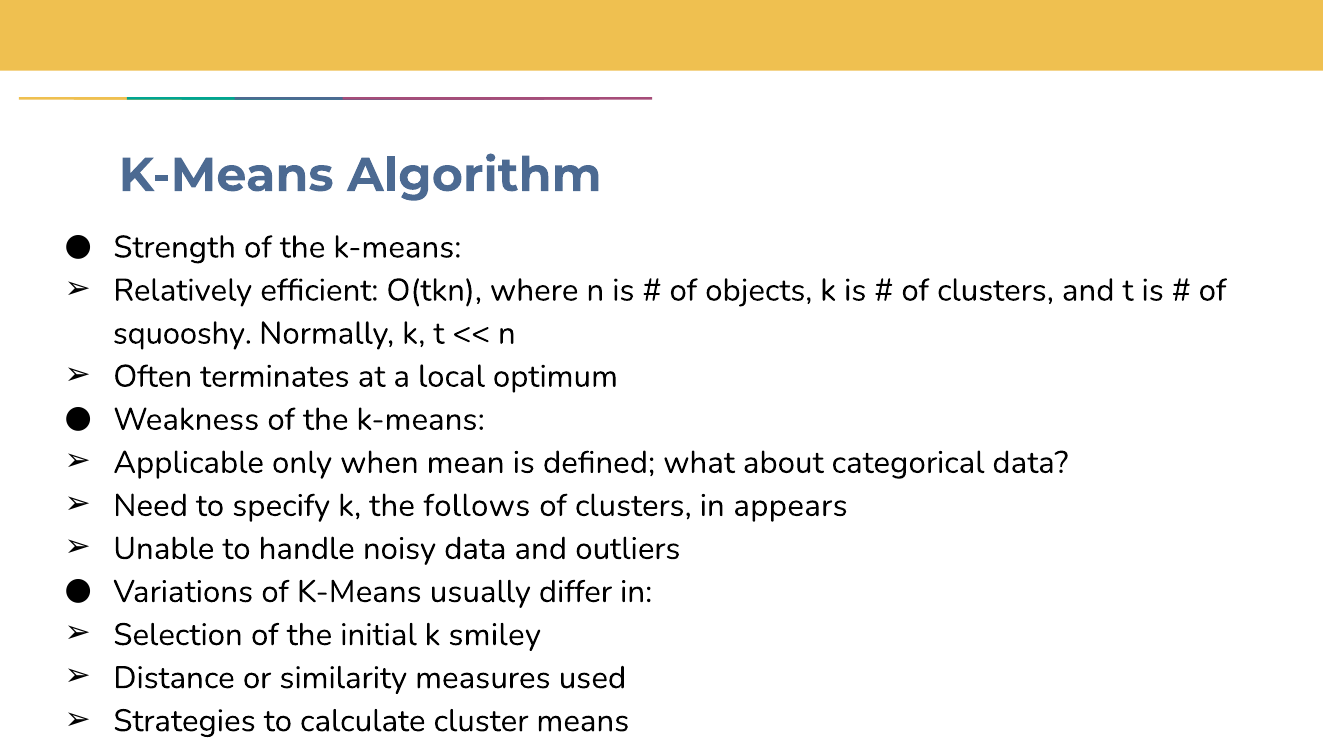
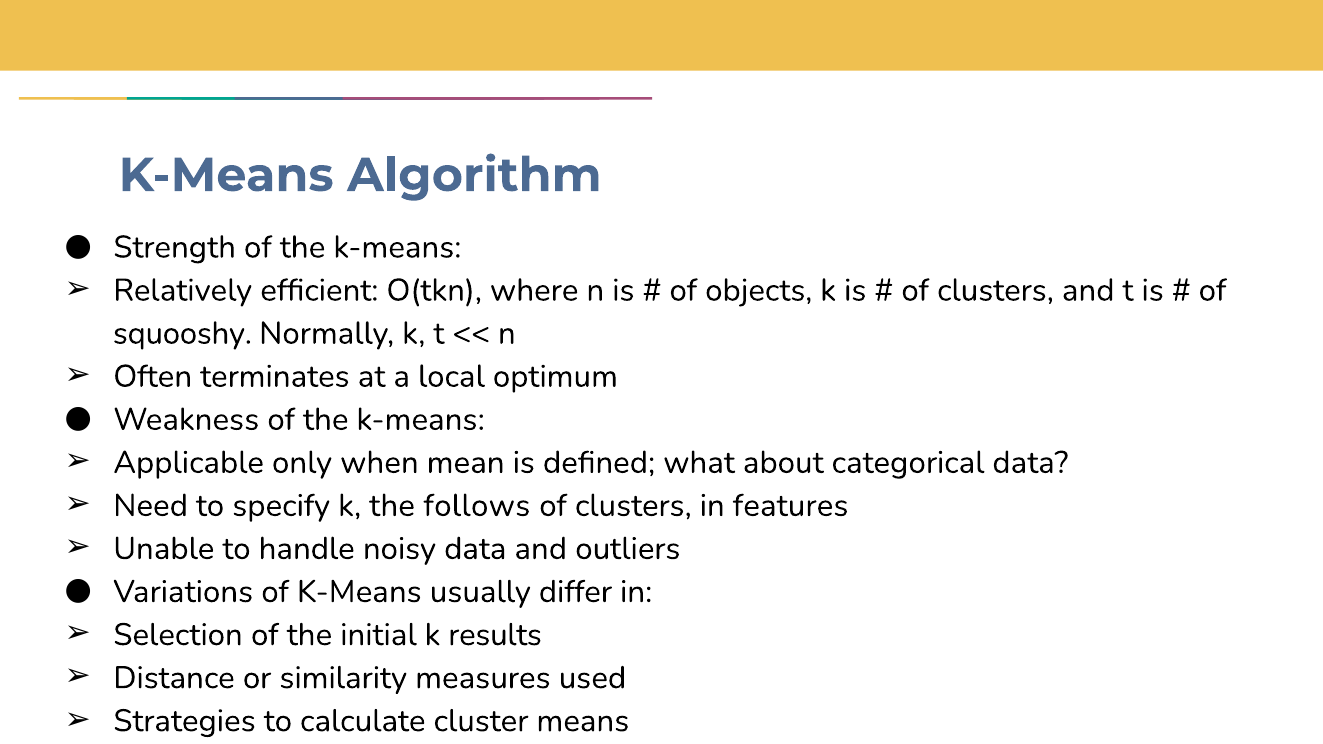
appears: appears -> features
smiley: smiley -> results
